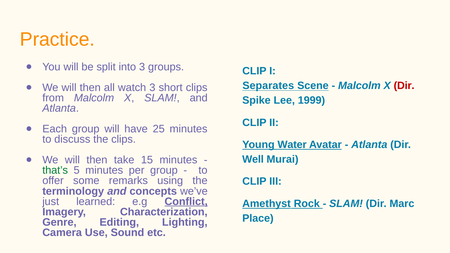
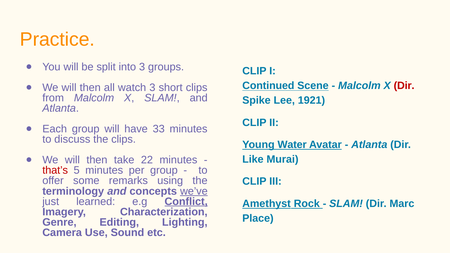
Separates: Separates -> Continued
1999: 1999 -> 1921
25: 25 -> 33
15: 15 -> 22
Well: Well -> Like
that’s colour: green -> red
we’ve underline: none -> present
